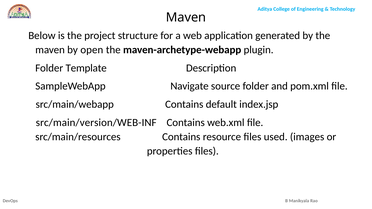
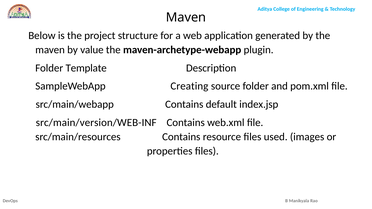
open: open -> value
Navigate: Navigate -> Creating
